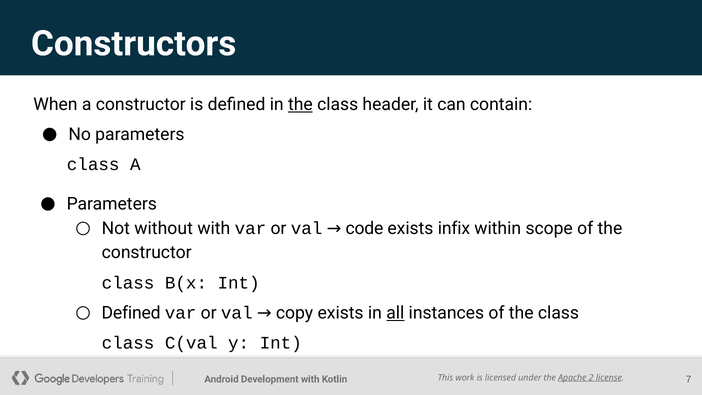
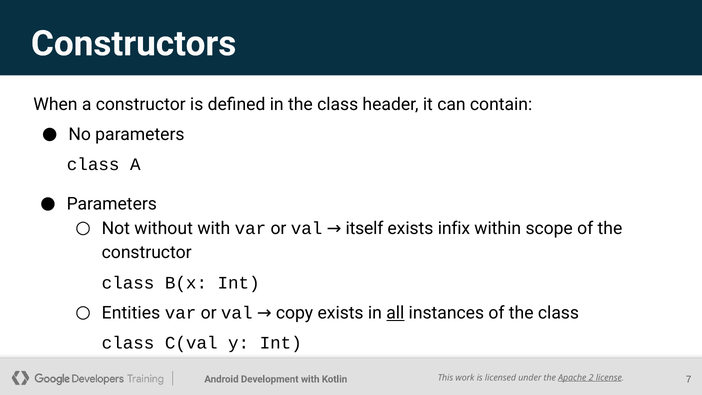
the at (300, 105) underline: present -> none
code: code -> itself
Defined at (131, 313): Defined -> Entities
